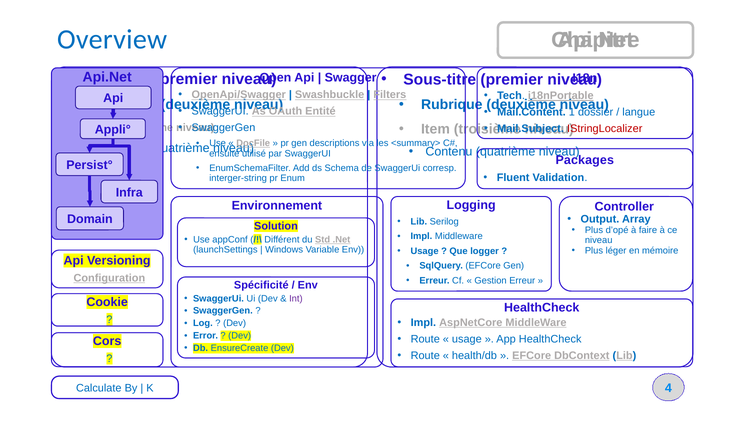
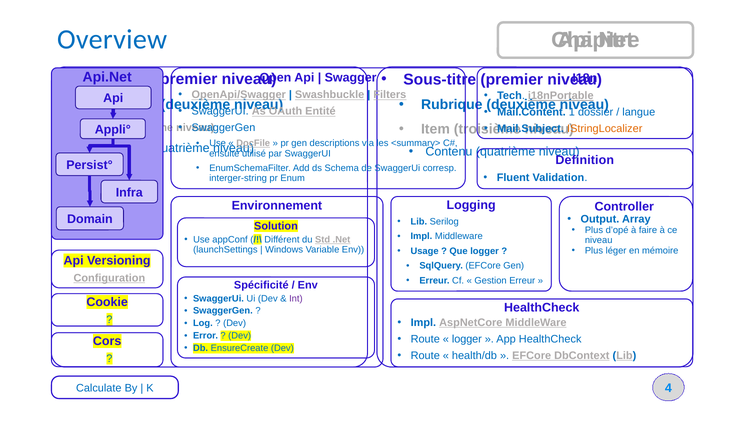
IStringLocalizer colour: red -> orange
Packages: Packages -> Definition
usage at (467, 339): usage -> logger
